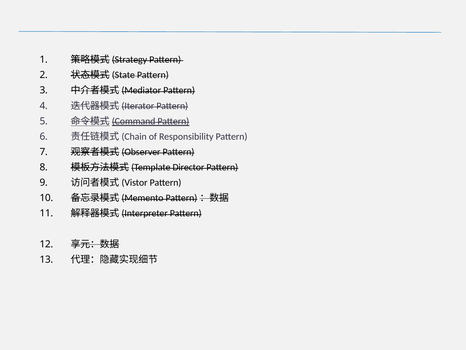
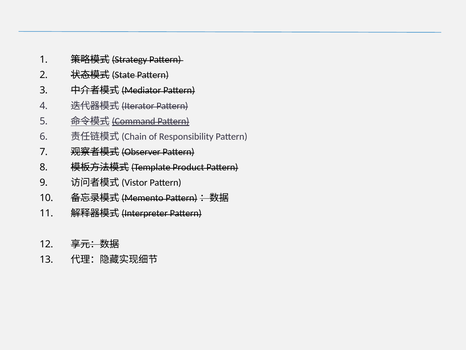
Director: Director -> Product
